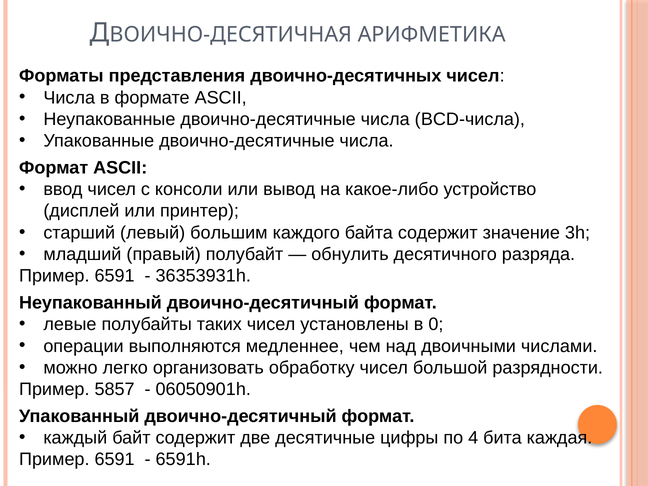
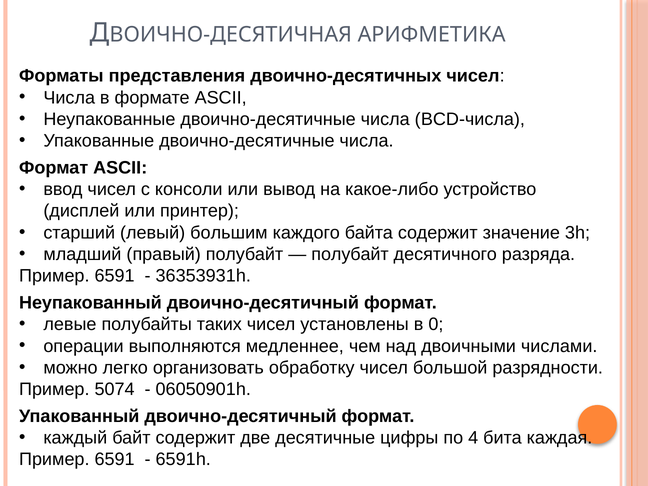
обнулить at (350, 254): обнулить -> полубайт
5857: 5857 -> 5074
